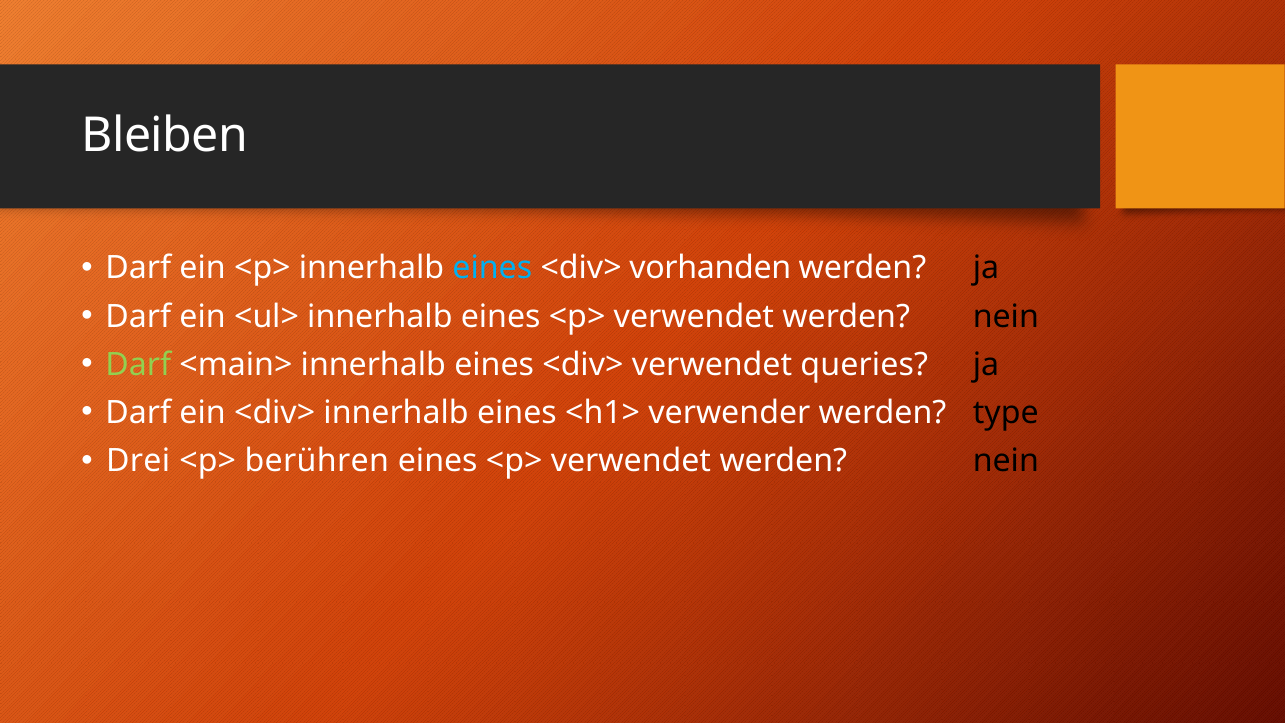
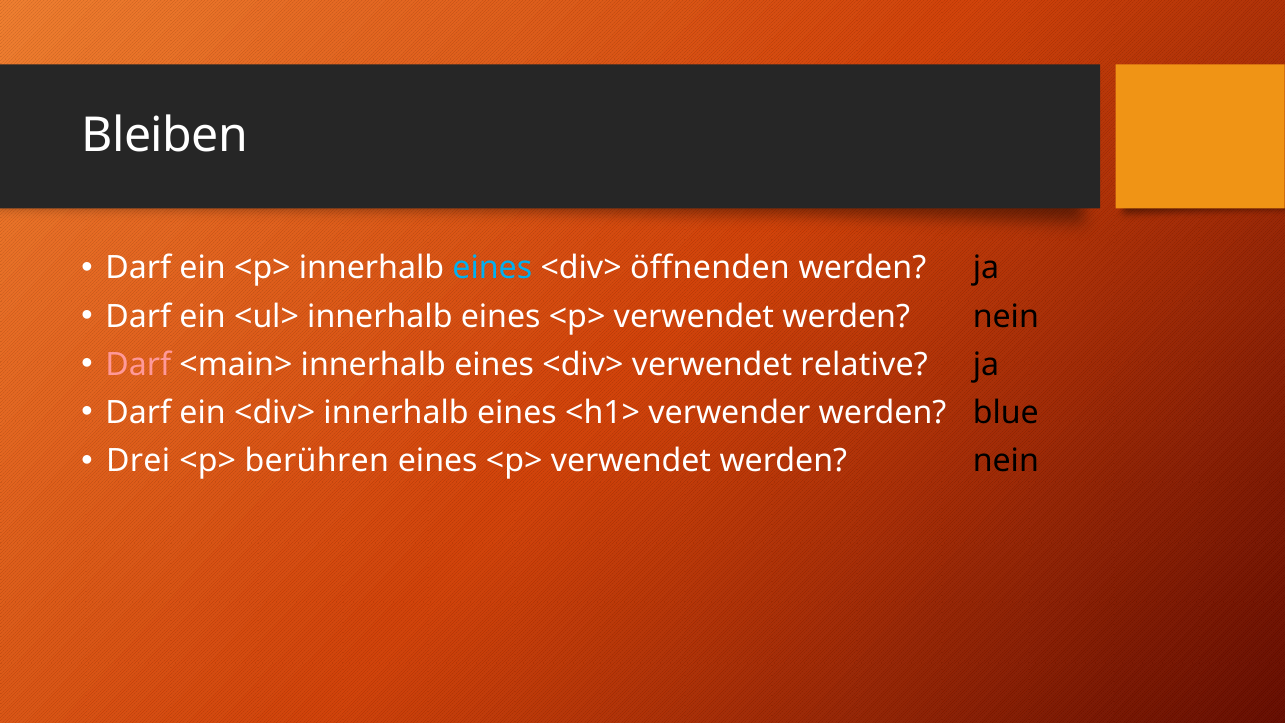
vorhanden: vorhanden -> öffnenden
Darf at (138, 364) colour: light green -> pink
queries: queries -> relative
type: type -> blue
